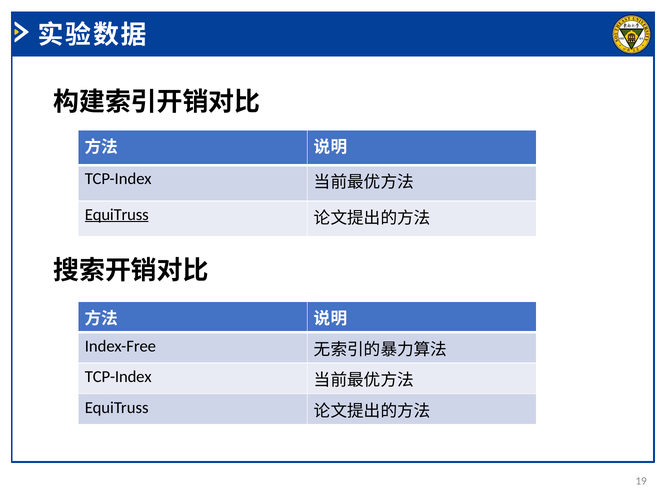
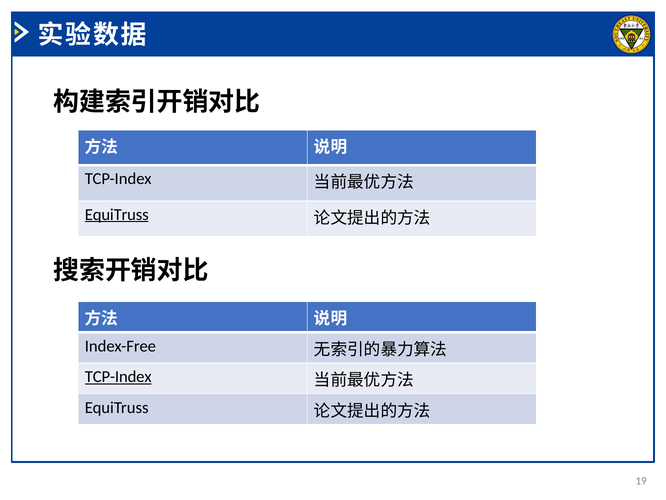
TCP-Index at (118, 376) underline: none -> present
